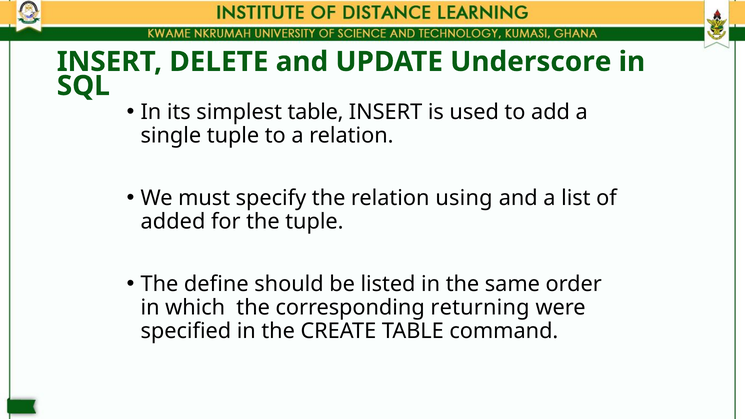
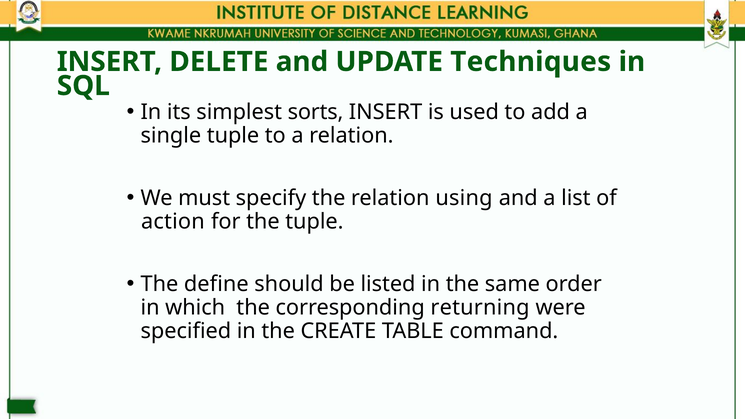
Underscore: Underscore -> Techniques
simplest table: table -> sorts
added: added -> action
